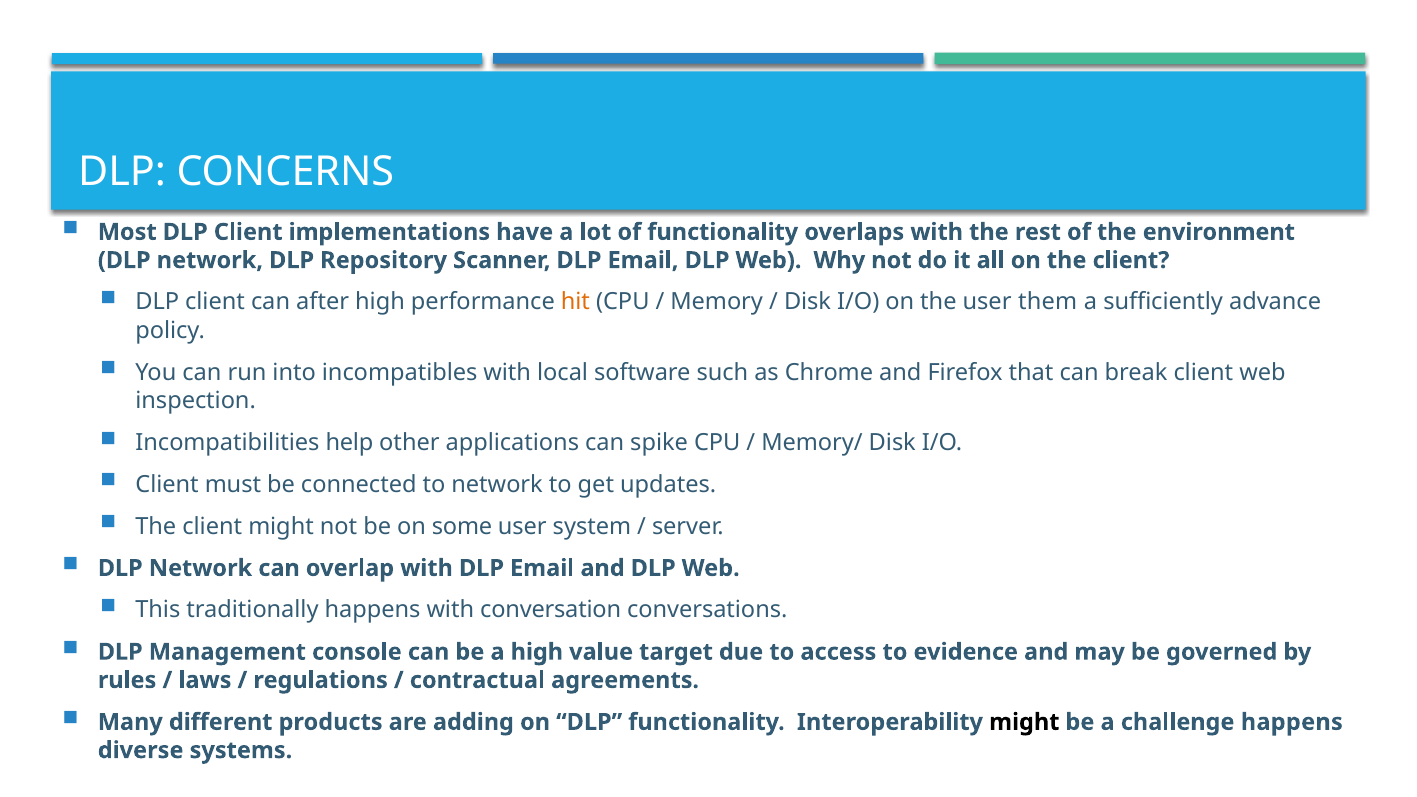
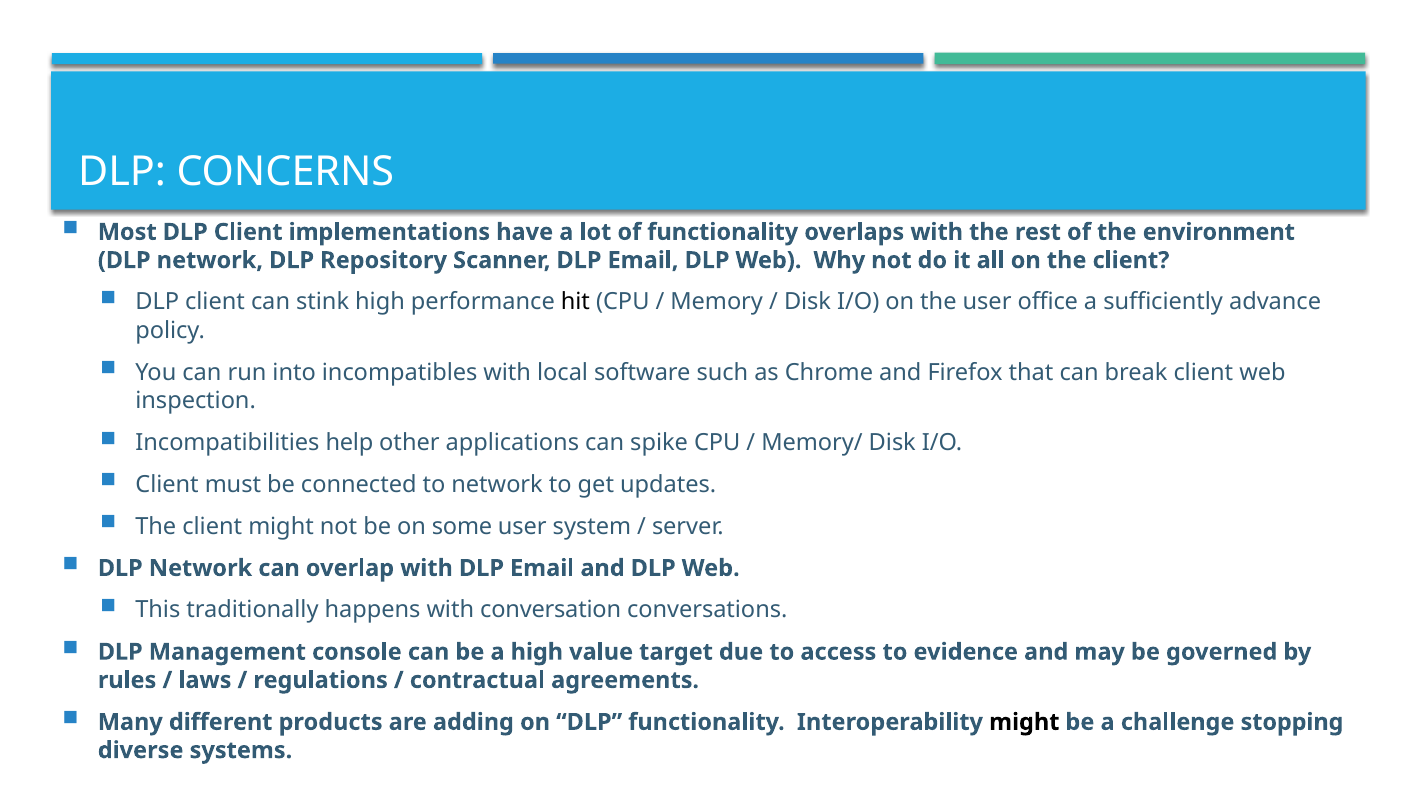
after: after -> stink
hit colour: orange -> black
them: them -> office
challenge happens: happens -> stopping
